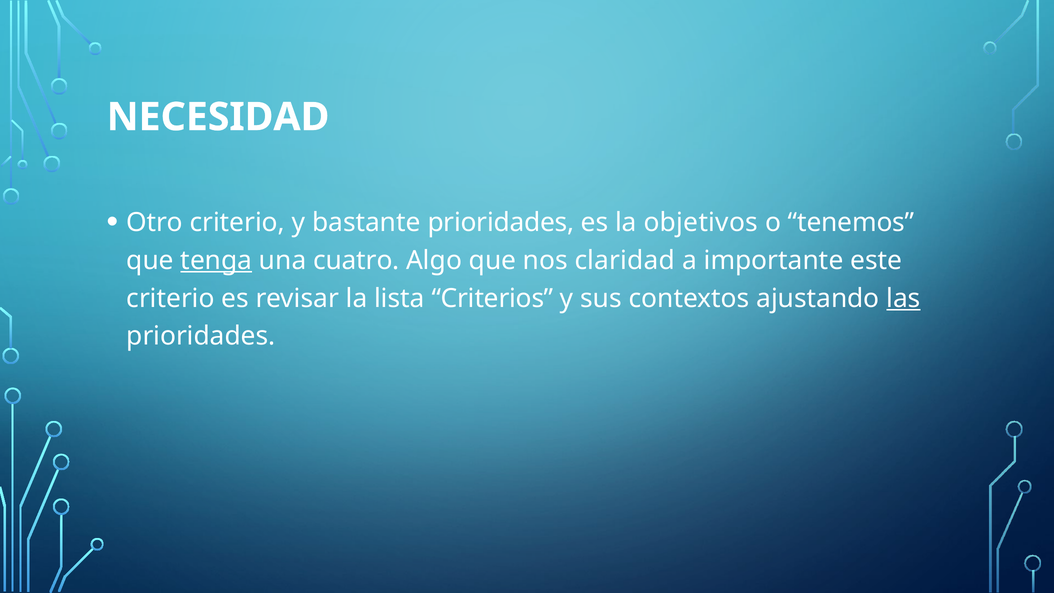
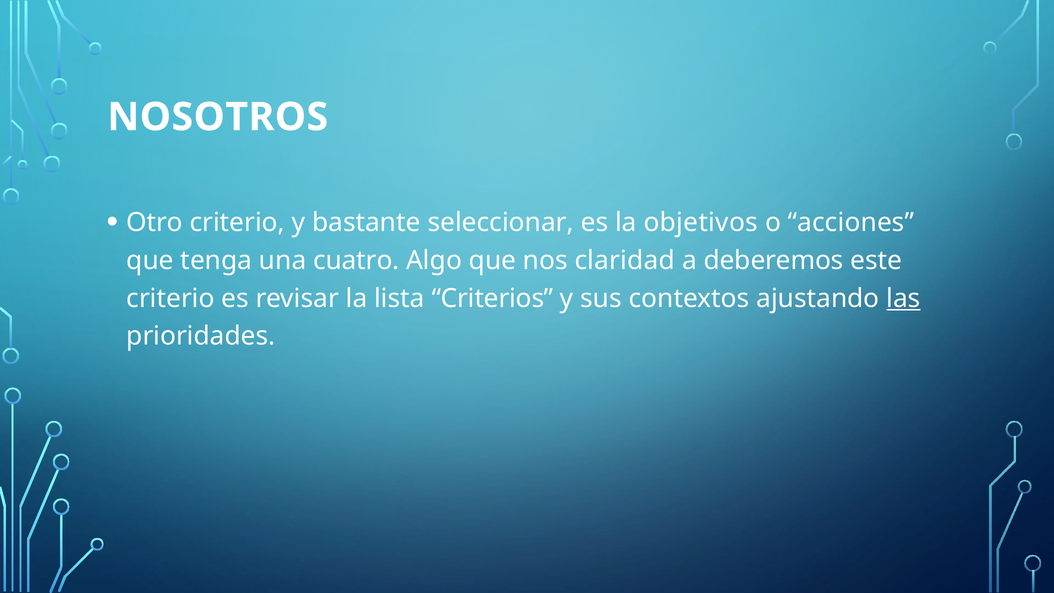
NECESIDAD: NECESIDAD -> NOSOTROS
bastante prioridades: prioridades -> seleccionar
tenemos: tenemos -> acciones
tenga underline: present -> none
importante: importante -> deberemos
